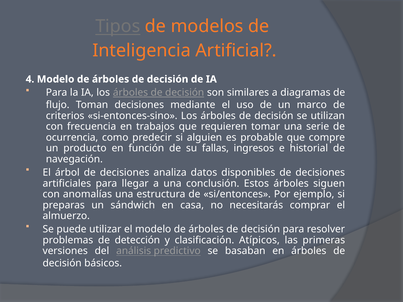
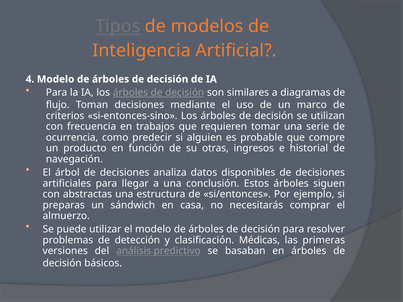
fallas: fallas -> otras
anomalías: anomalías -> abstractas
Atípicos: Atípicos -> Médicas
